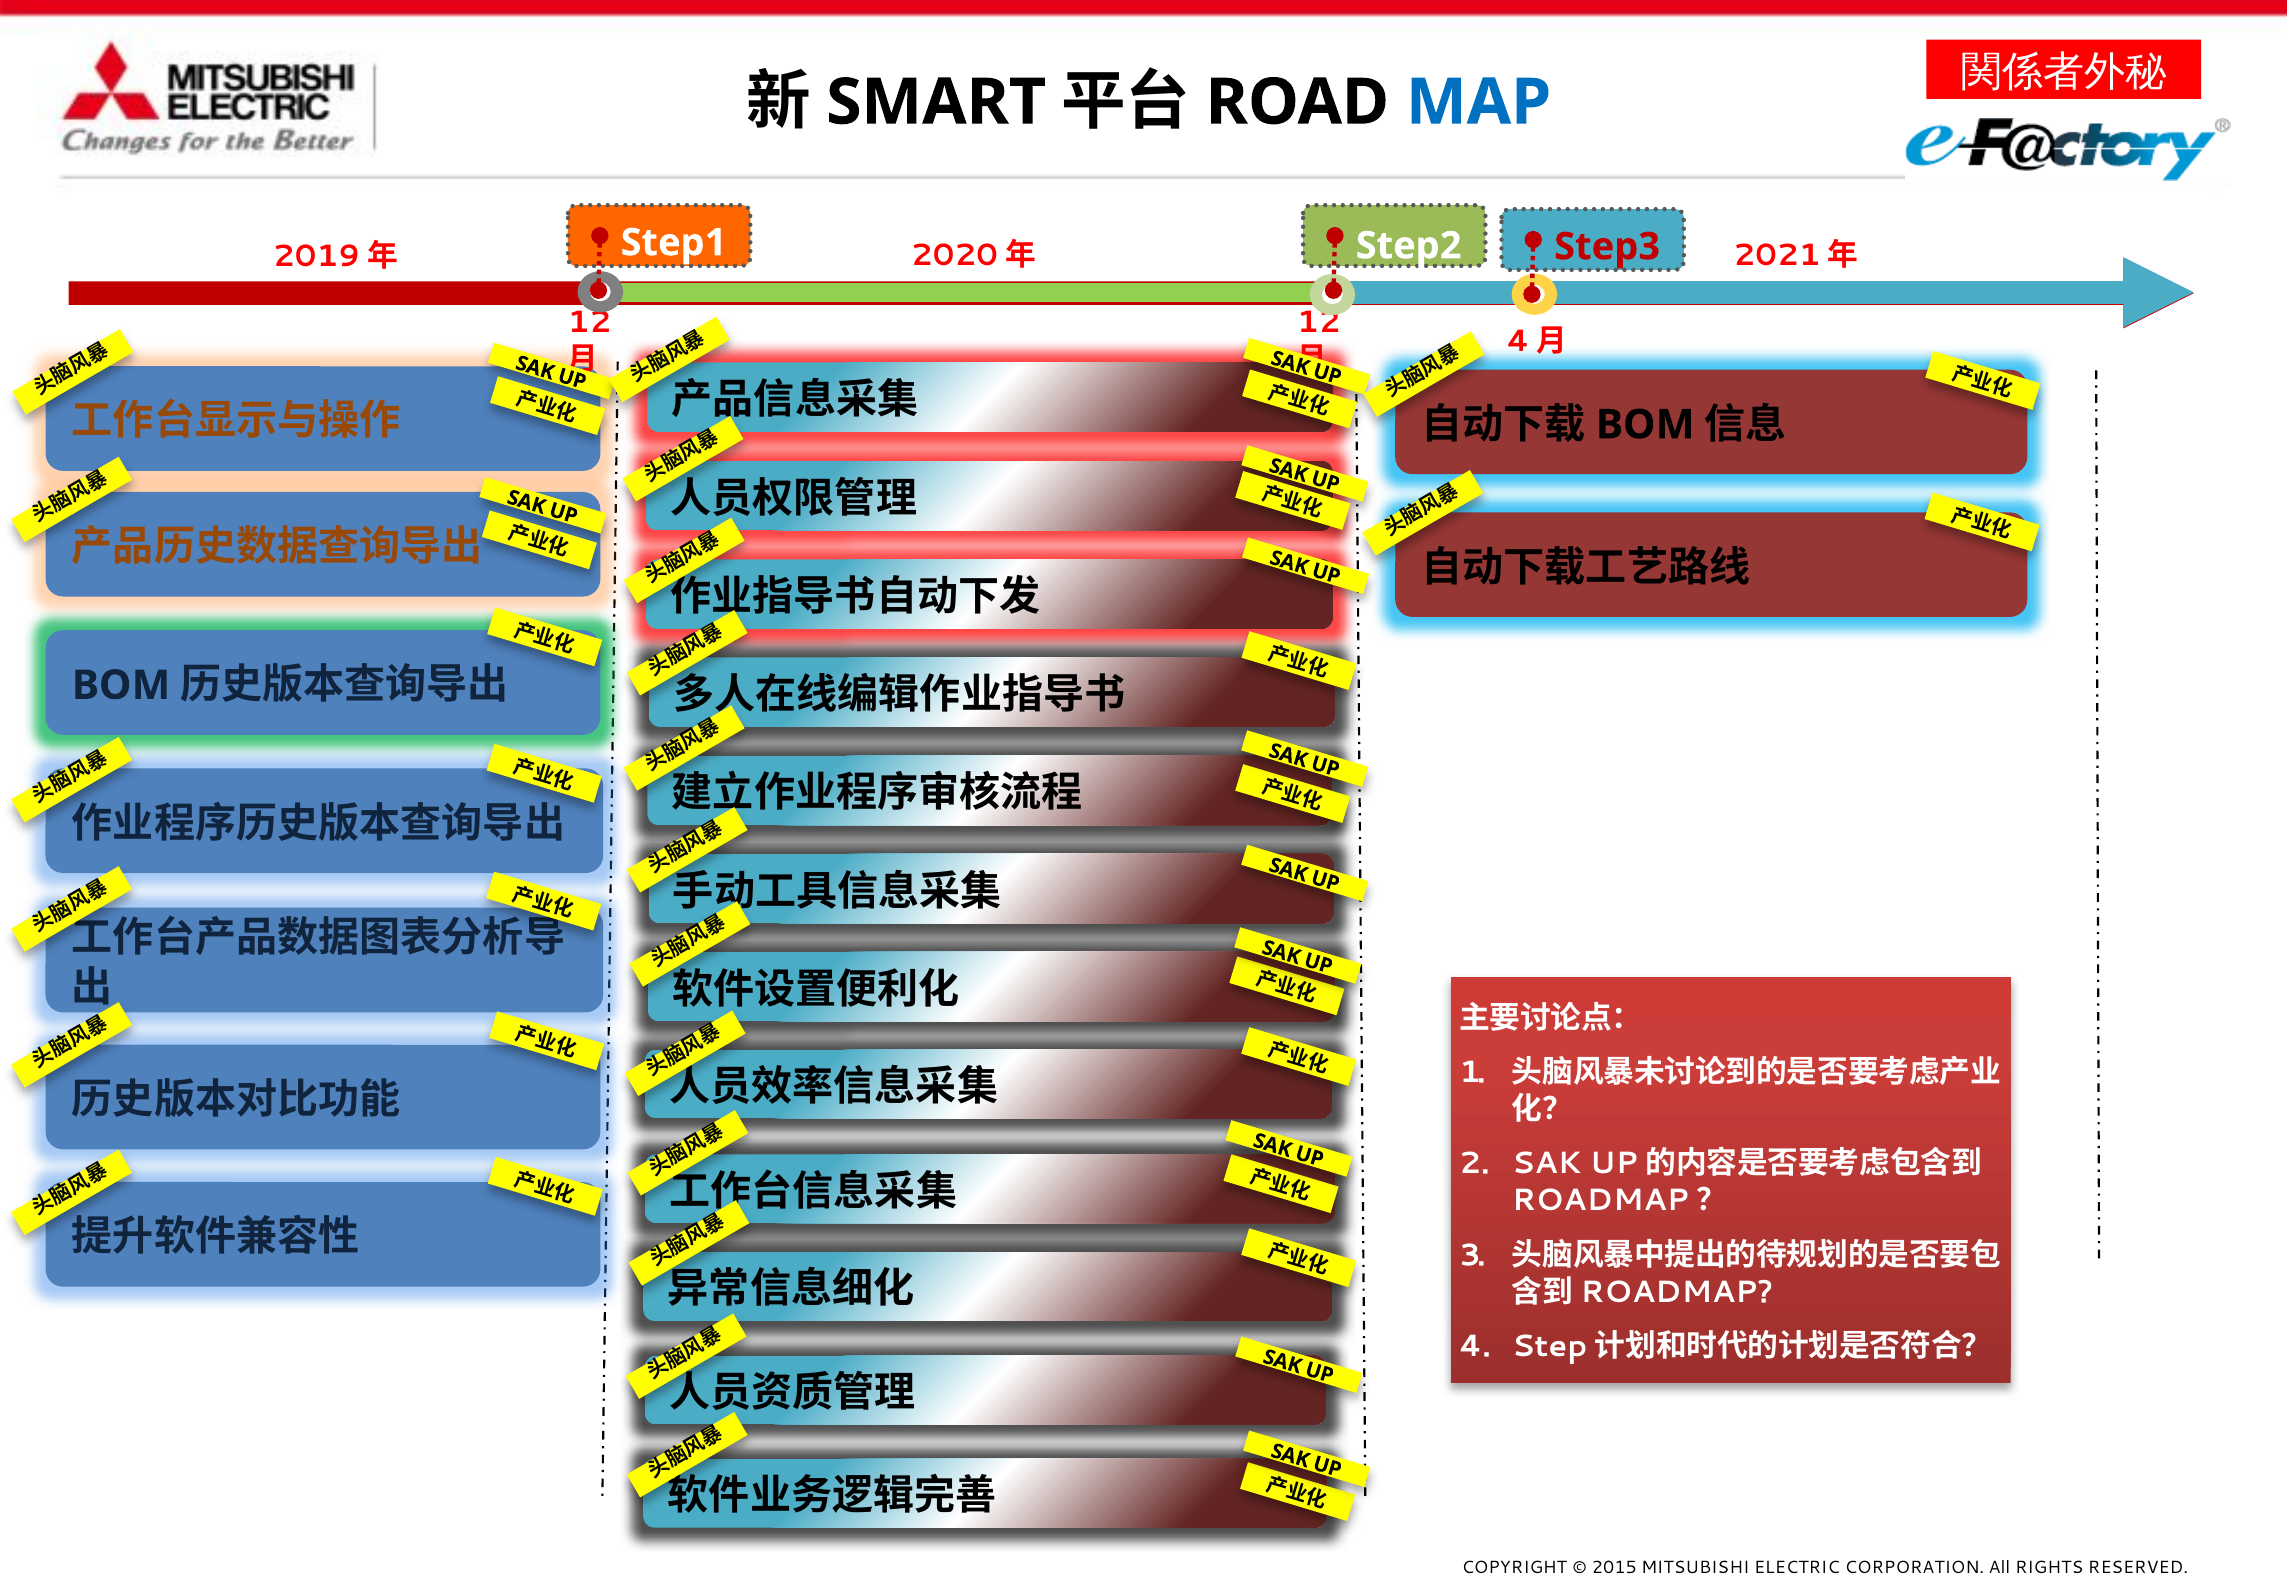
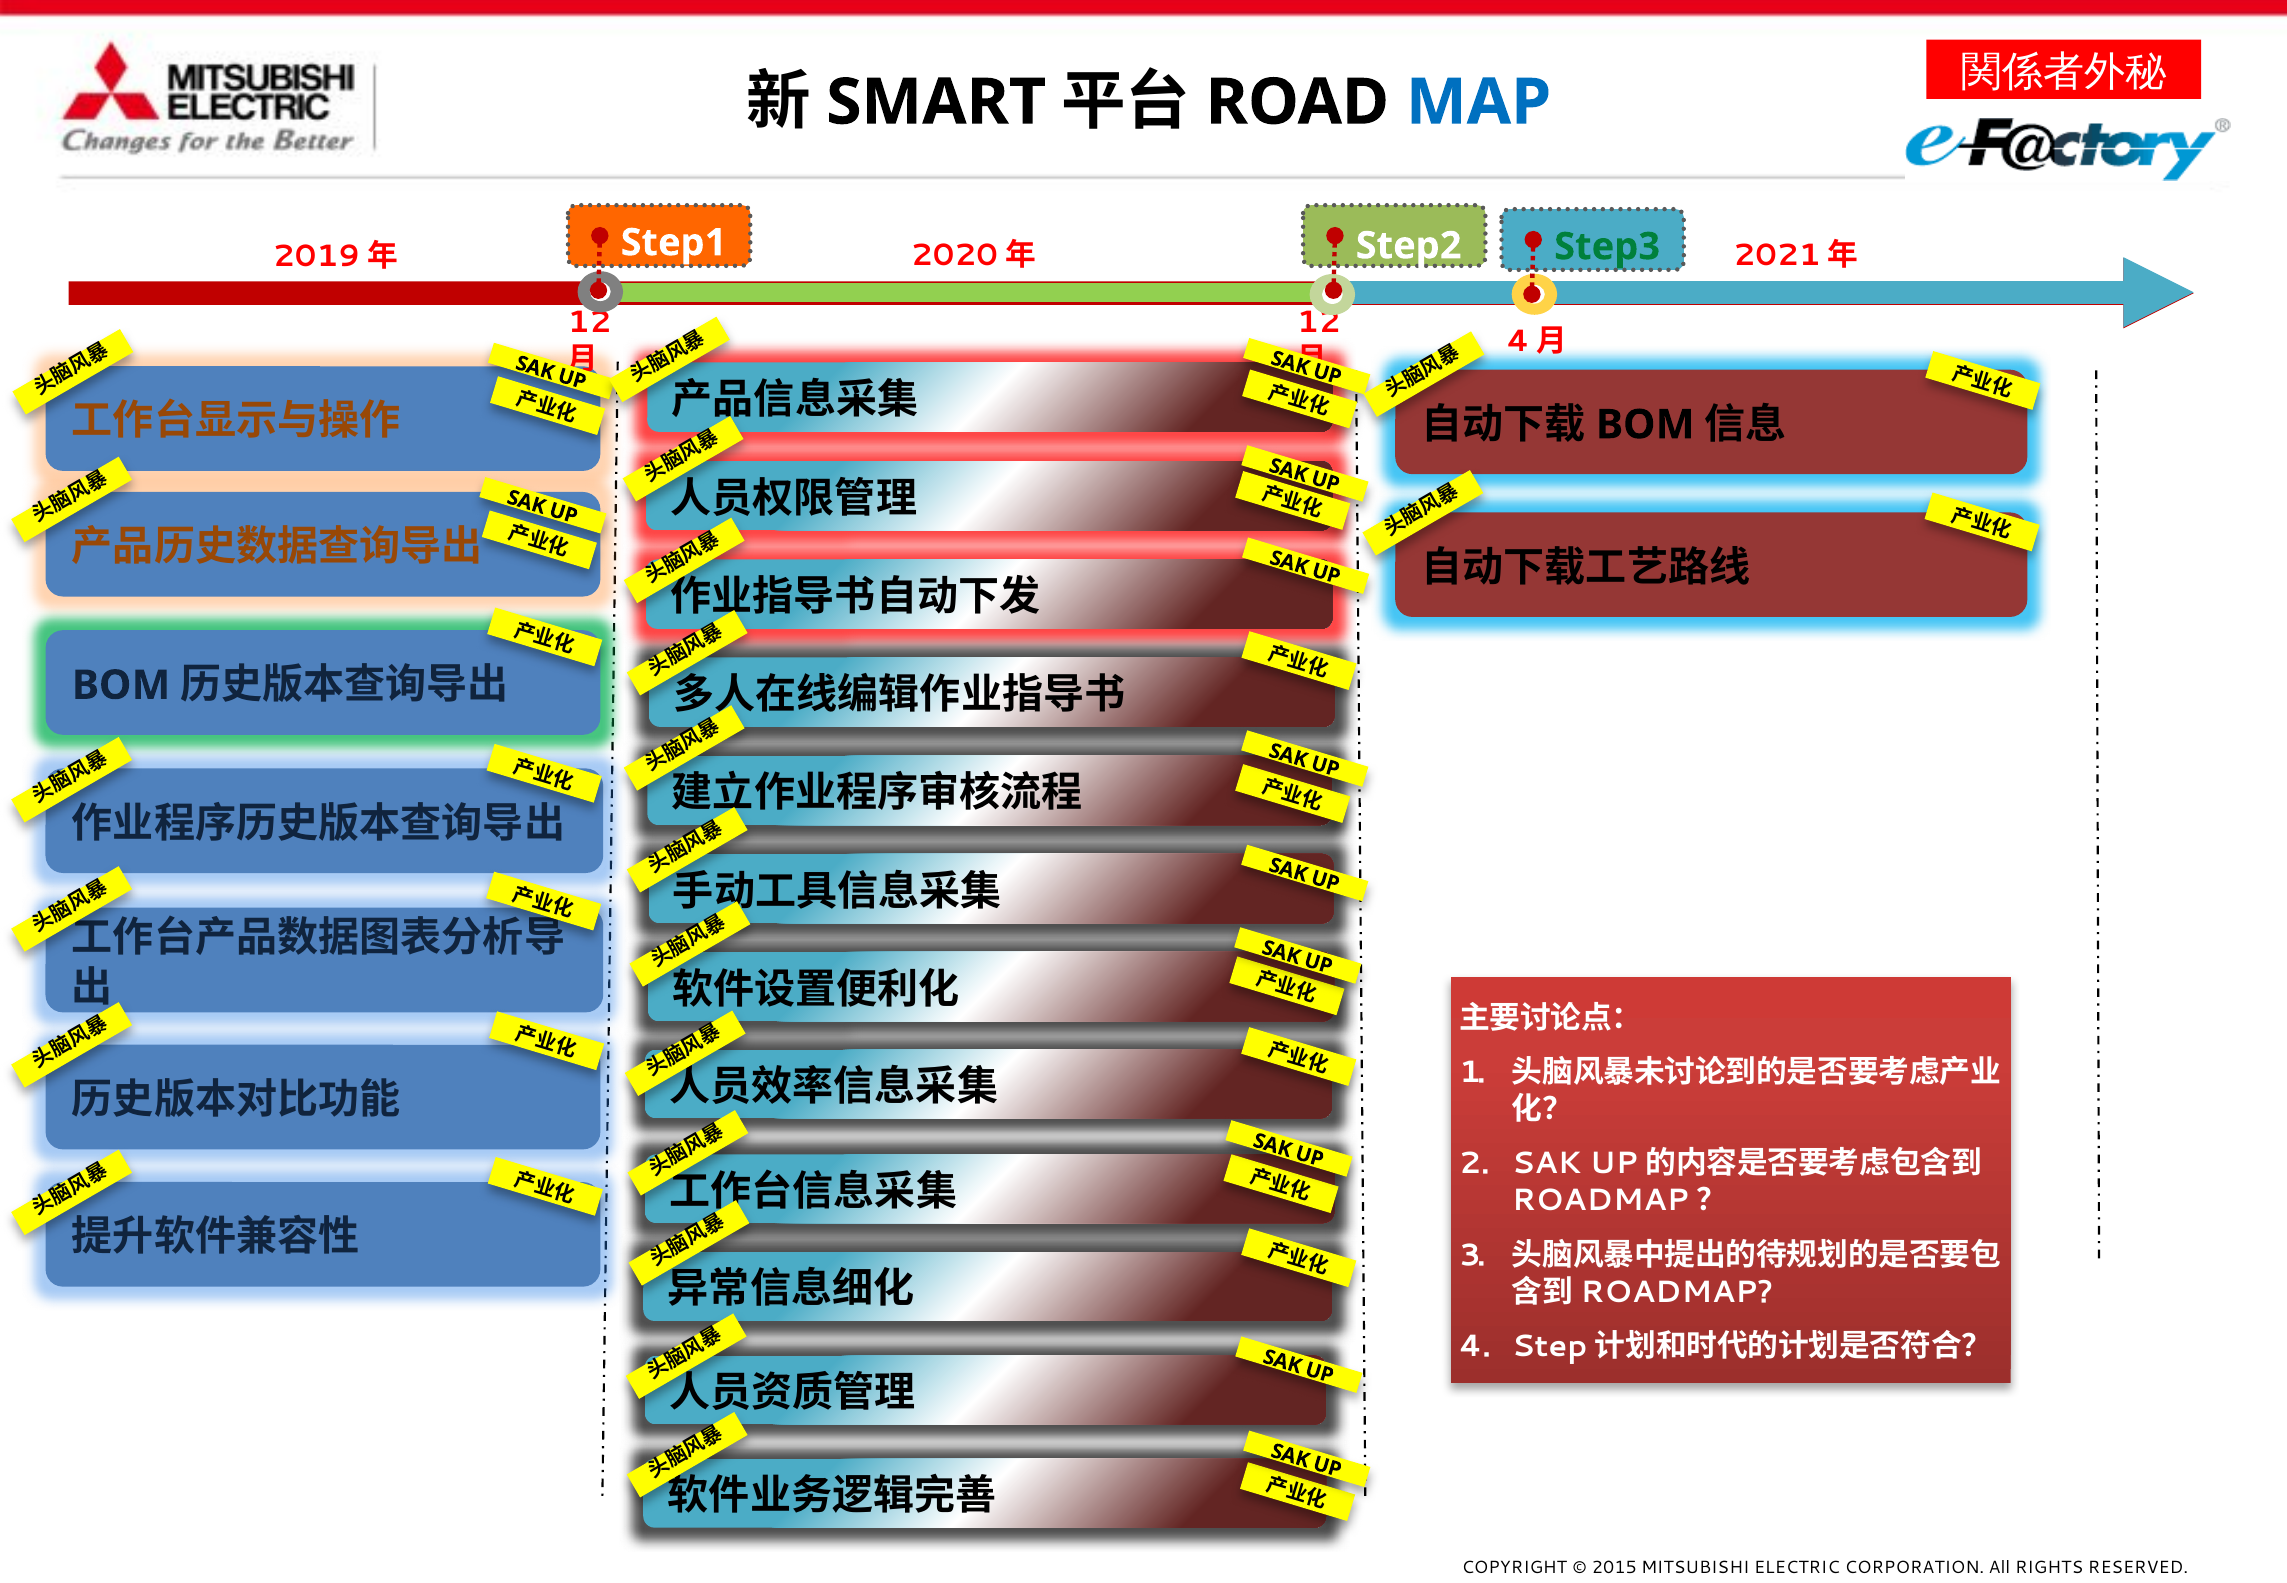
Step3 colour: red -> green
